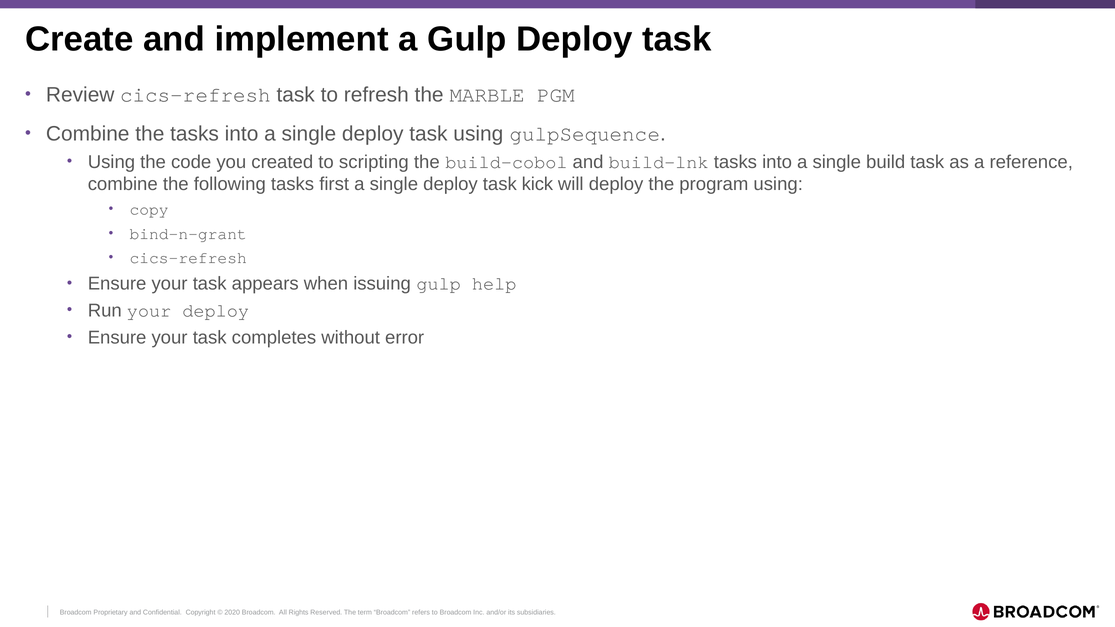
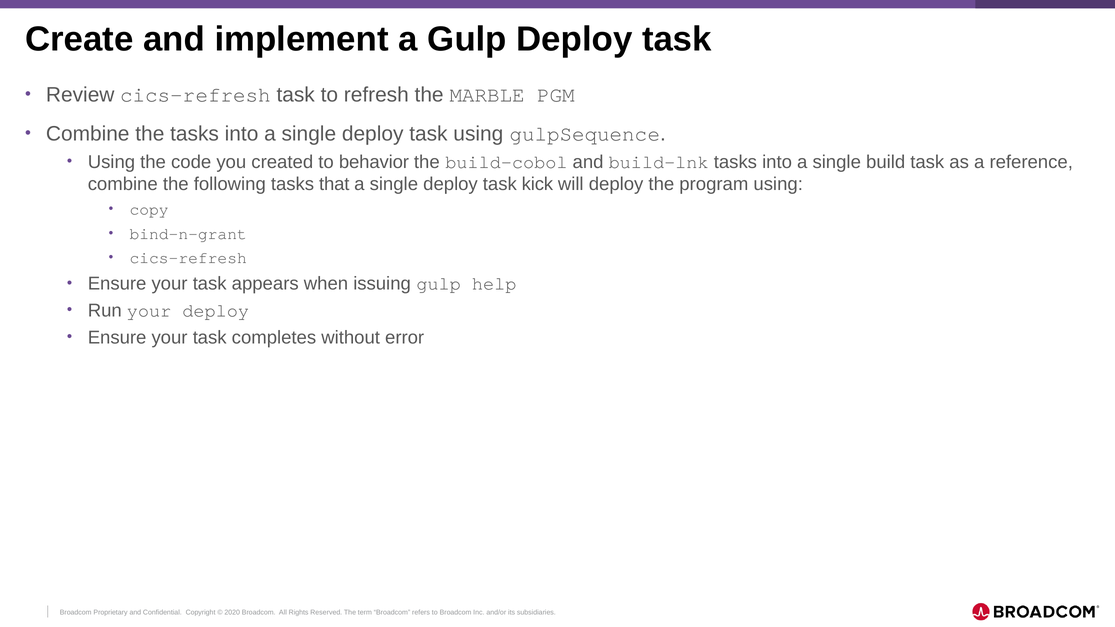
scripting: scripting -> behavior
first: first -> that
